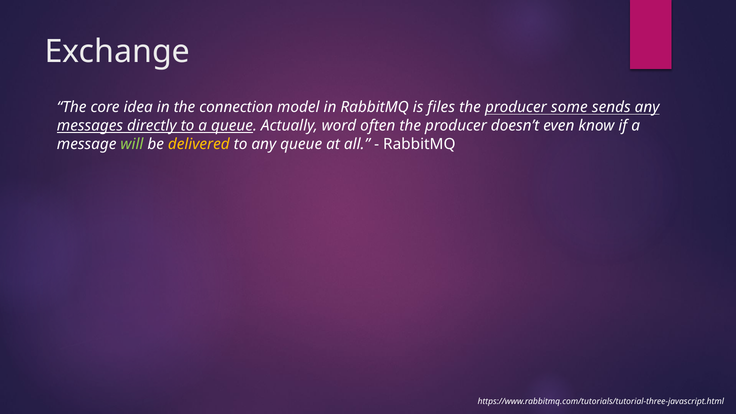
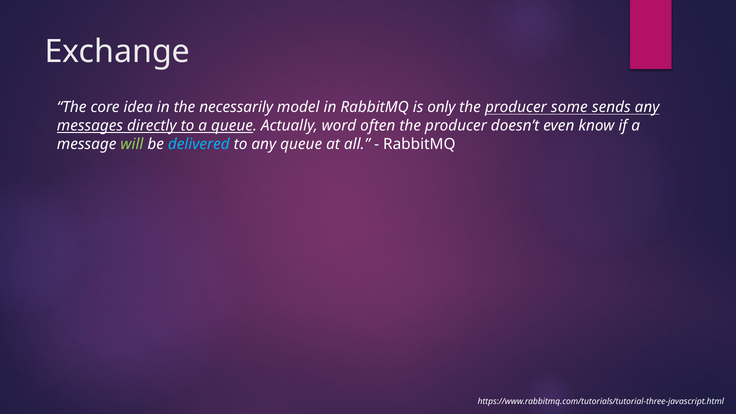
connection: connection -> necessarily
files: files -> only
delivered colour: yellow -> light blue
